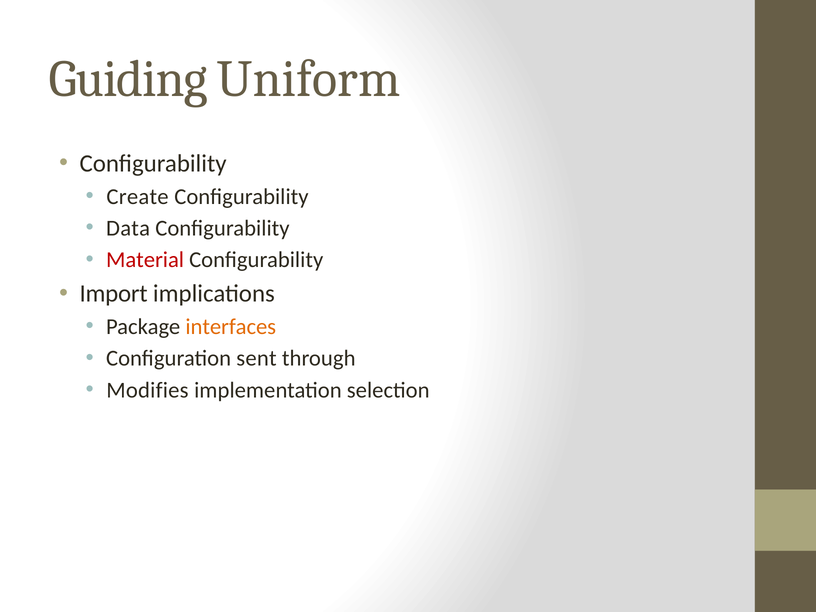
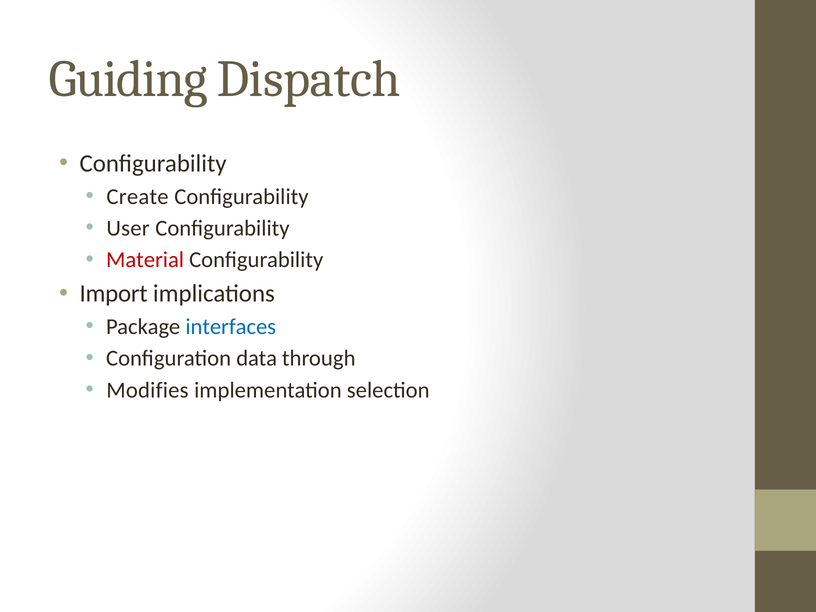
Uniform: Uniform -> Dispatch
Data: Data -> User
interfaces colour: orange -> blue
sent: sent -> data
